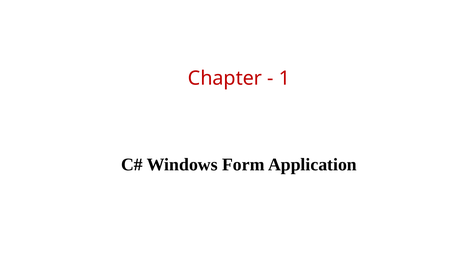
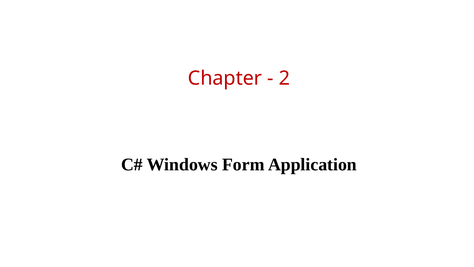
1: 1 -> 2
